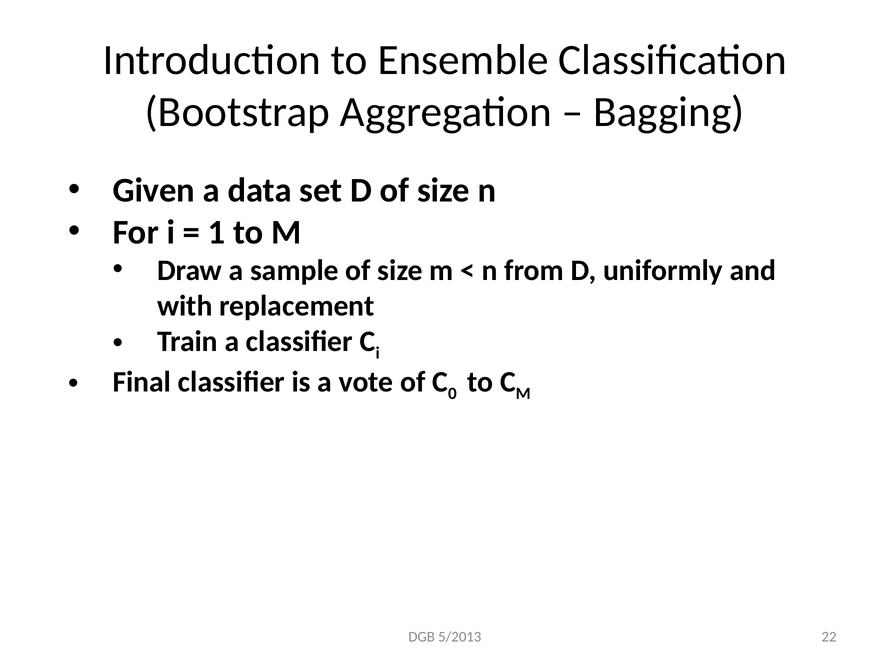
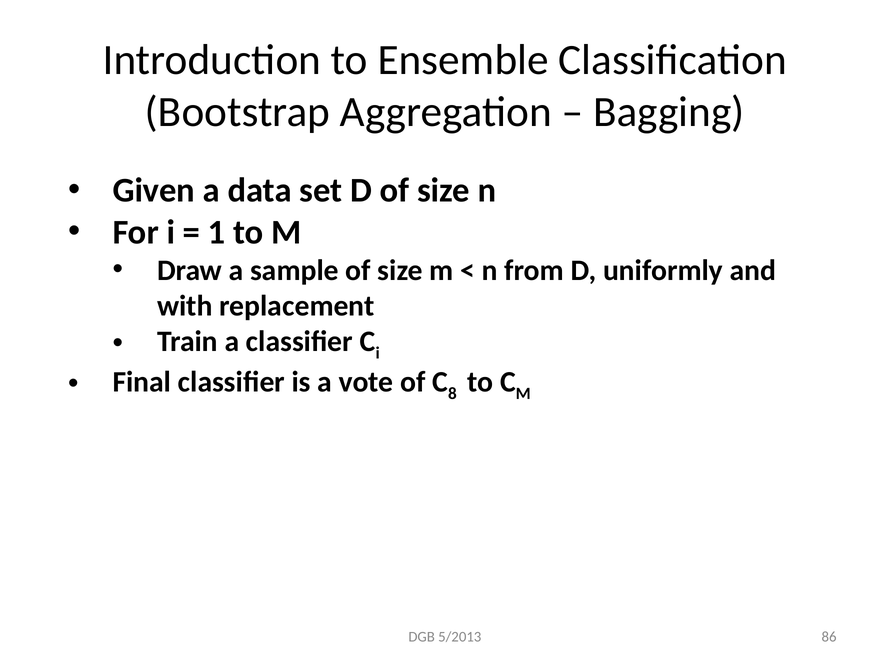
0: 0 -> 8
22: 22 -> 86
